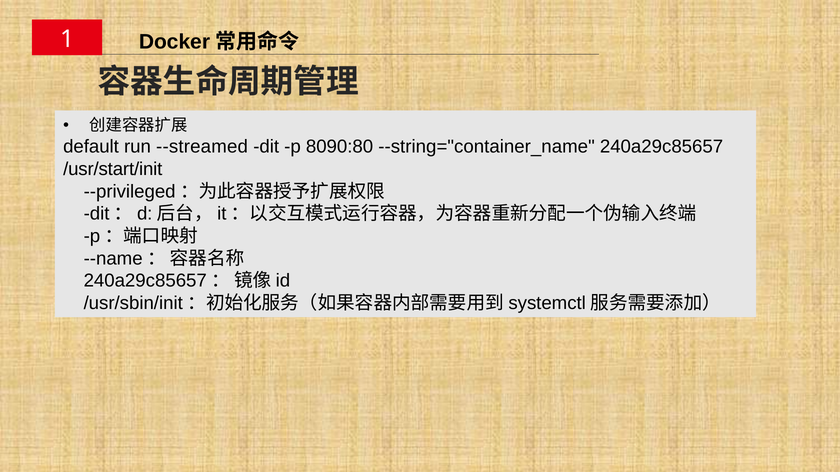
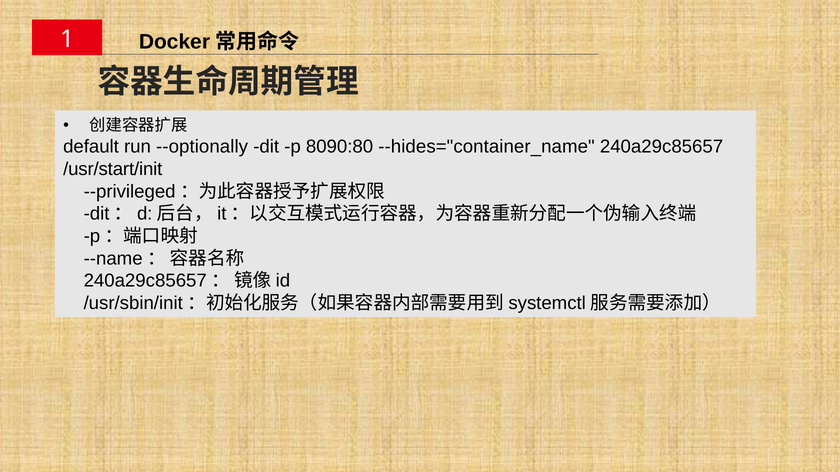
--streamed: --streamed -> --optionally
--string="container_name: --string="container_name -> --hides="container_name
